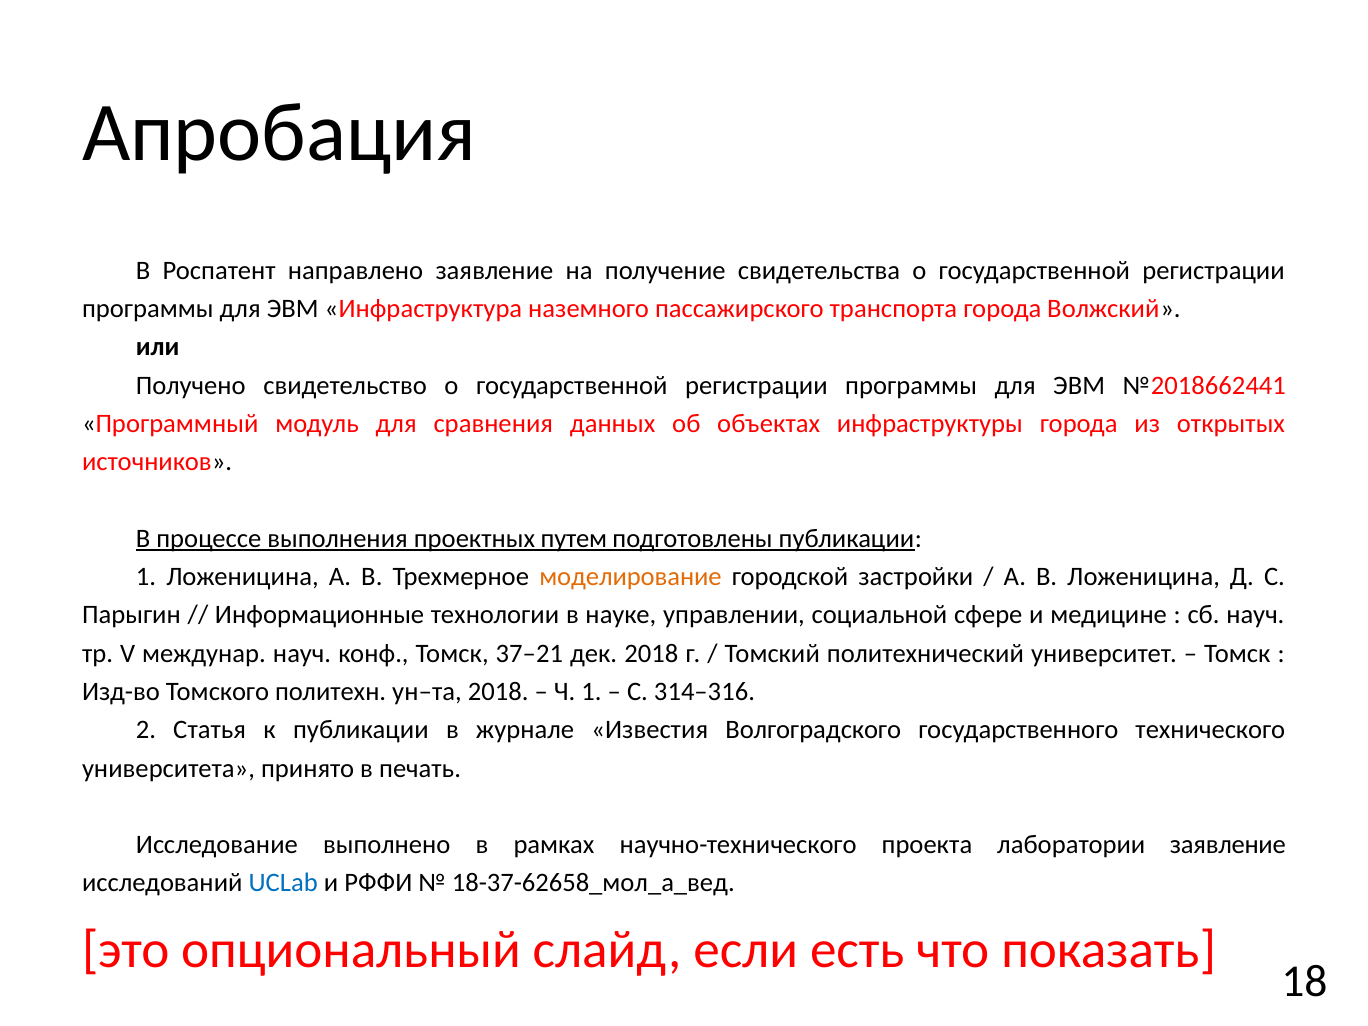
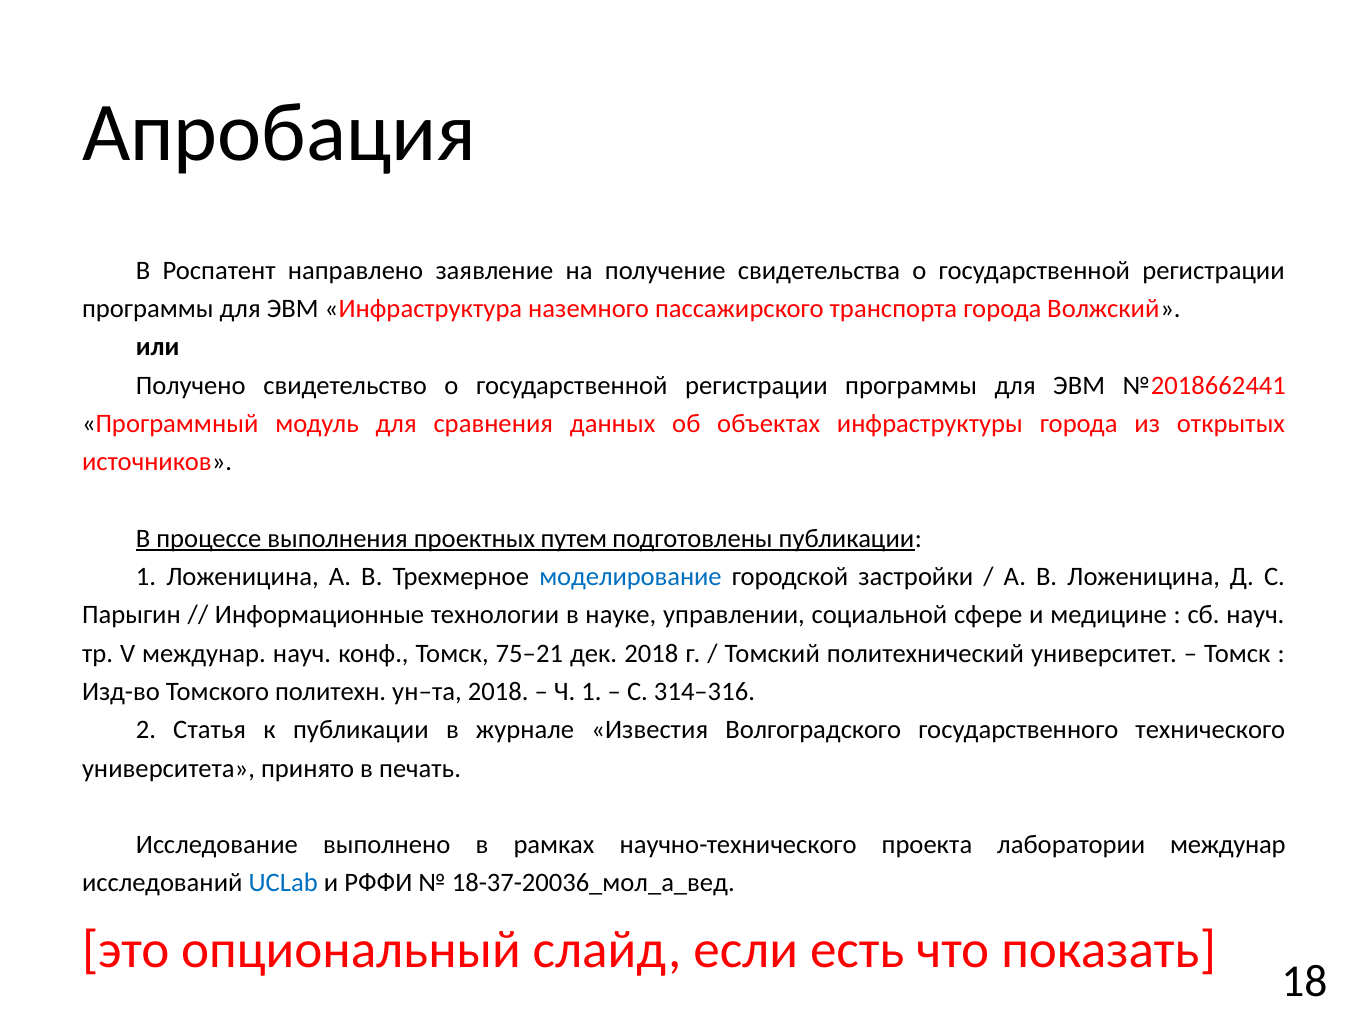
моделирование colour: orange -> blue
37–21: 37–21 -> 75–21
лаборатории заявление: заявление -> междунар
18-37-62658_мол_а_вед: 18-37-62658_мол_а_вед -> 18-37-20036_мол_а_вед
